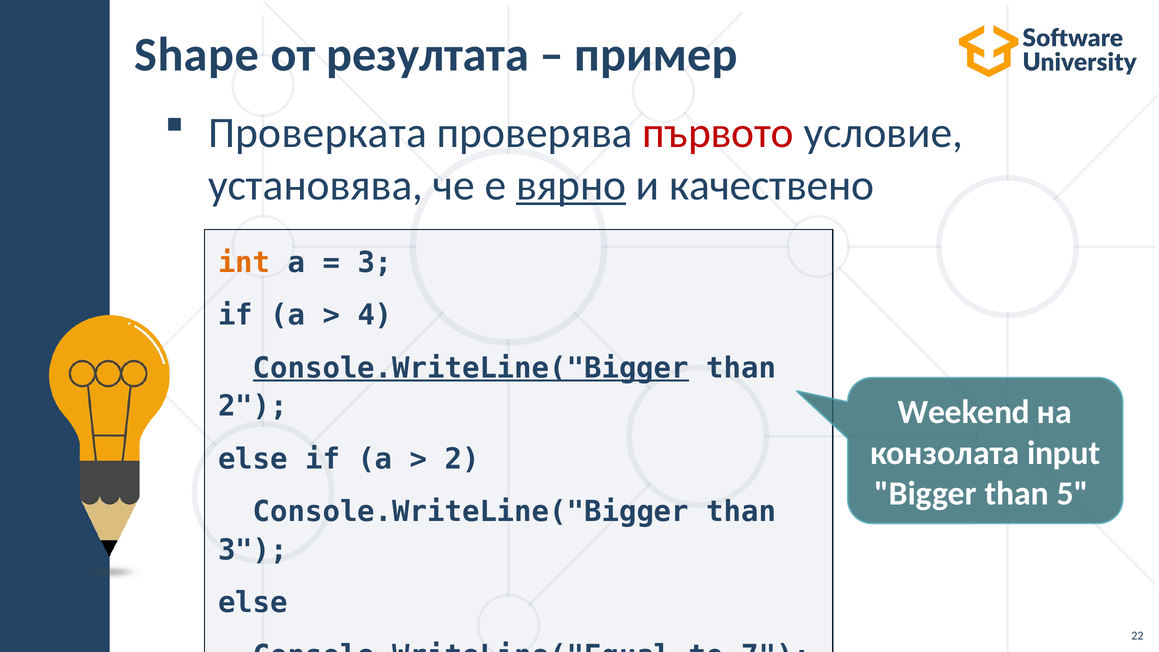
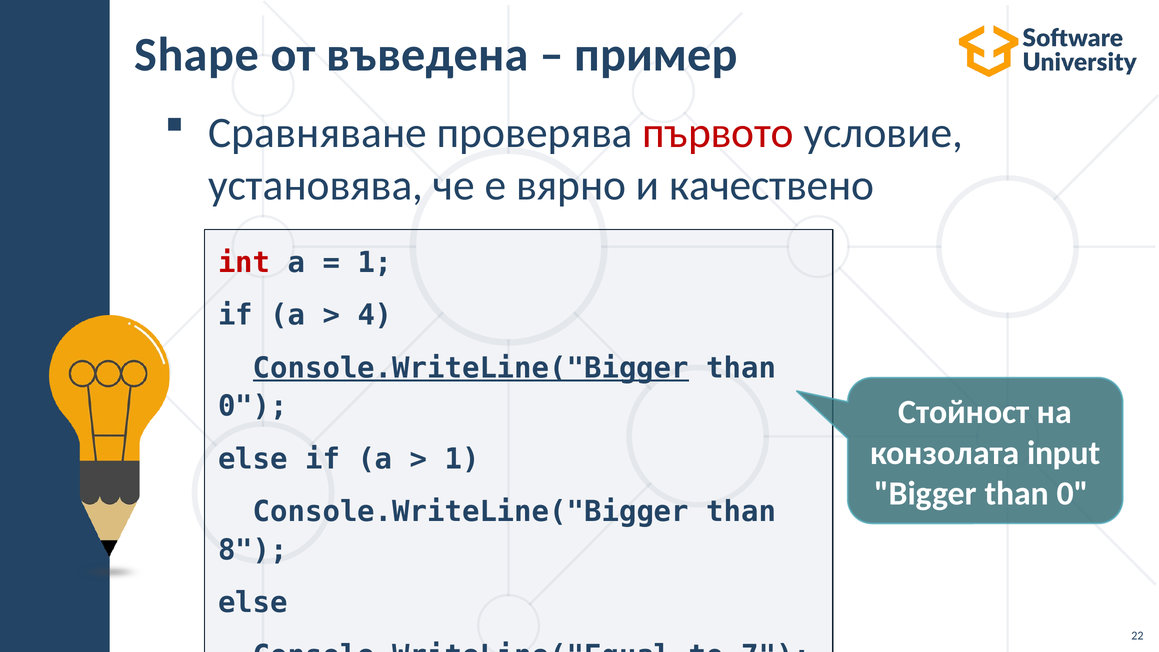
резултата: резултата -> въведена
Проверката: Проверката -> Сравняване
вярно underline: present -> none
int colour: orange -> red
3 at (375, 263): 3 -> 1
2 at (253, 406): 2 -> 0
Weekend: Weekend -> Стойност
2 at (462, 459): 2 -> 1
Bigger than 5: 5 -> 0
3 at (253, 550): 3 -> 8
